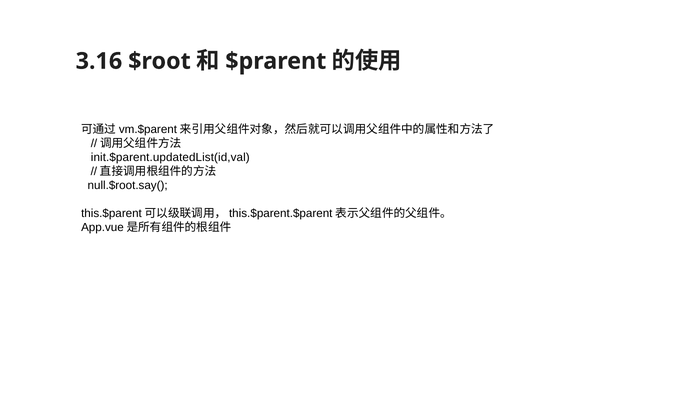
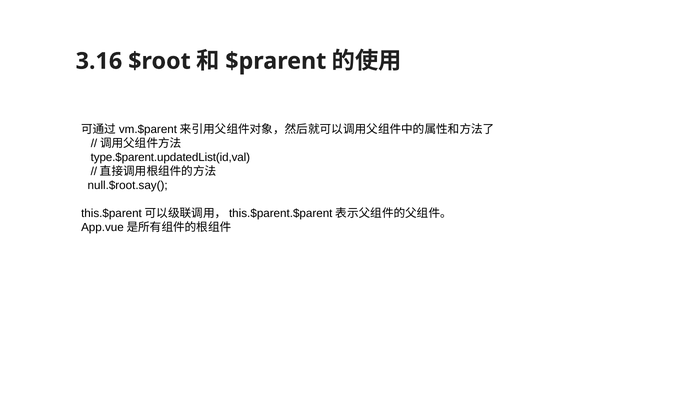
init.$parent.updatedList(id,val: init.$parent.updatedList(id,val -> type.$parent.updatedList(id,val
